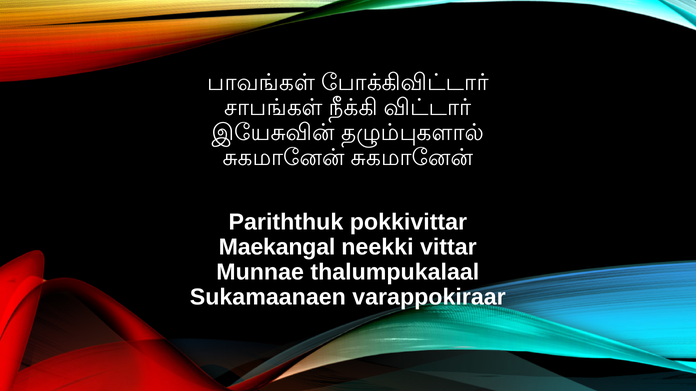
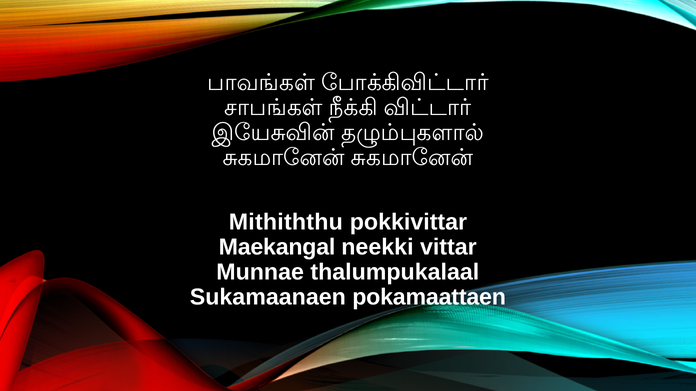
Pariththuk: Pariththuk -> Mithiththu
varappokiraar: varappokiraar -> pokamaattaen
